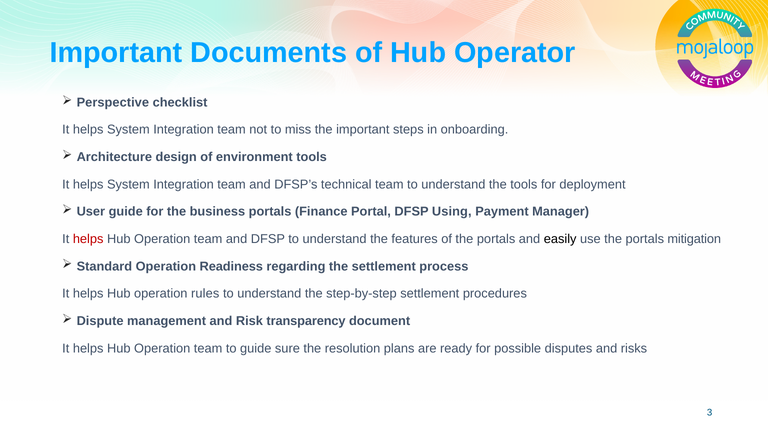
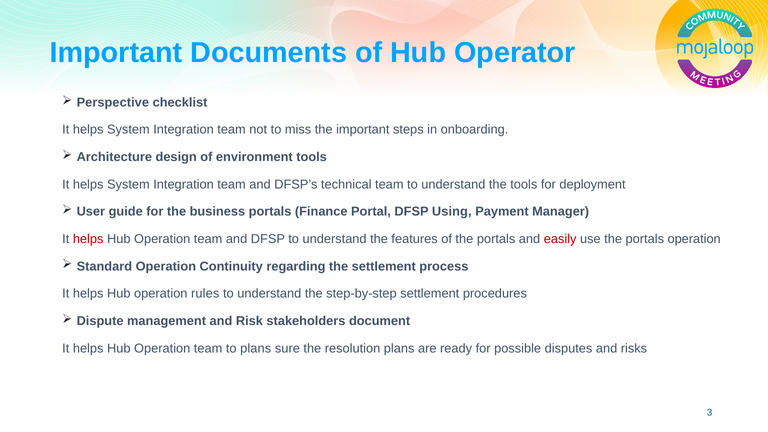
easily colour: black -> red
portals mitigation: mitigation -> operation
Readiness: Readiness -> Continuity
transparency: transparency -> stakeholders
to guide: guide -> plans
